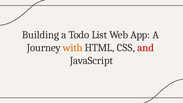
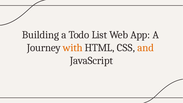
and colour: red -> orange
